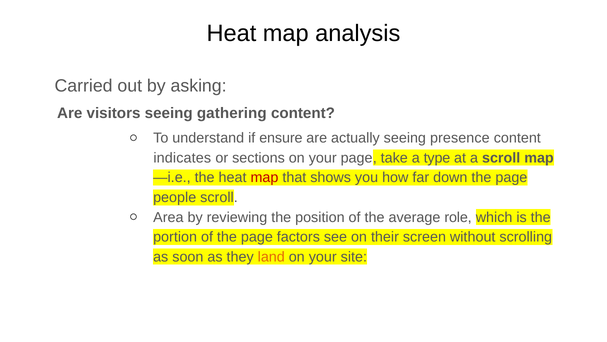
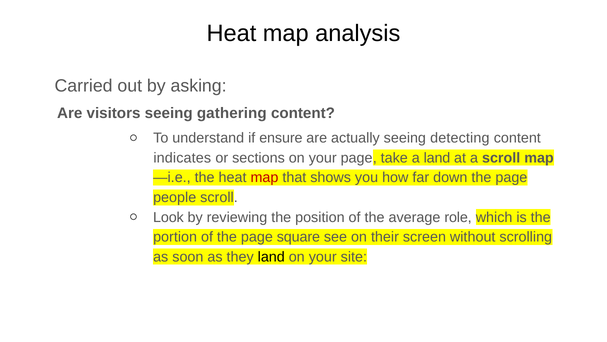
presence: presence -> detecting
a type: type -> land
Area: Area -> Look
factors: factors -> square
land at (271, 256) colour: orange -> black
